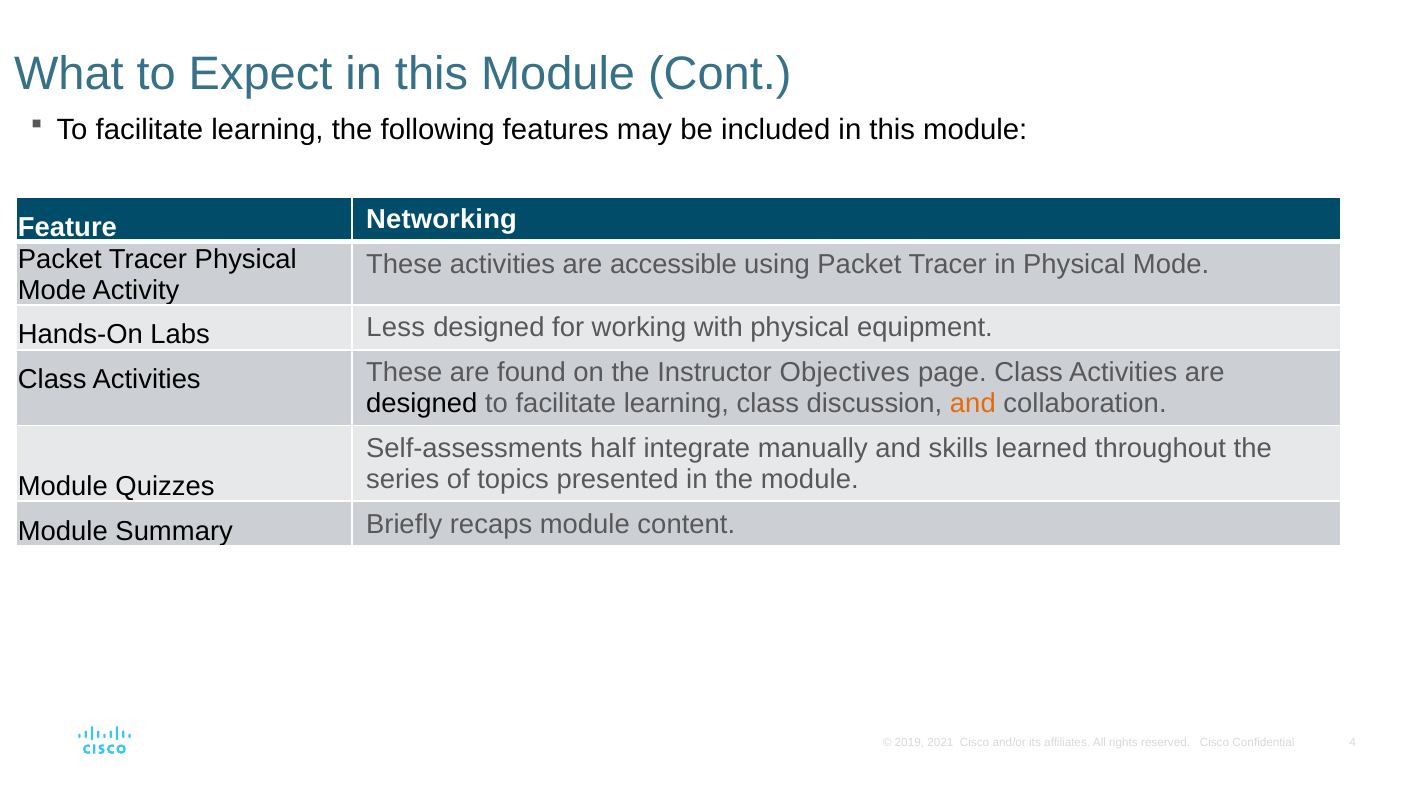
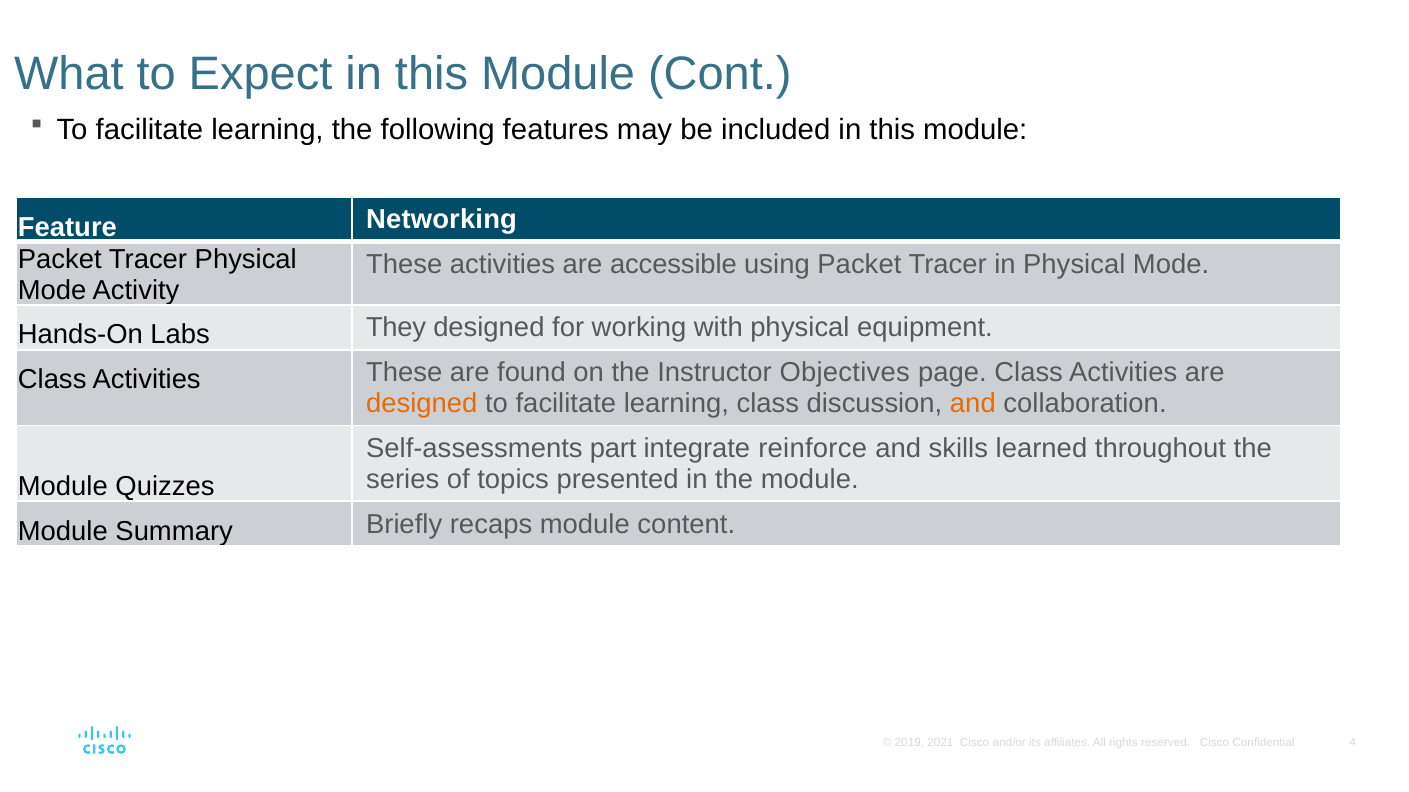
Less: Less -> They
designed at (422, 404) colour: black -> orange
half: half -> part
manually: manually -> reinforce
